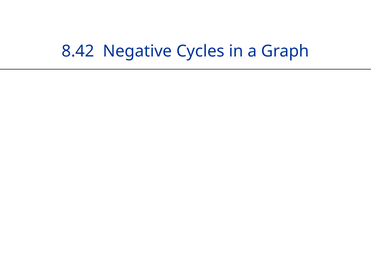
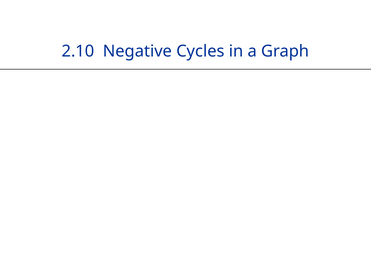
8.42: 8.42 -> 2.10
